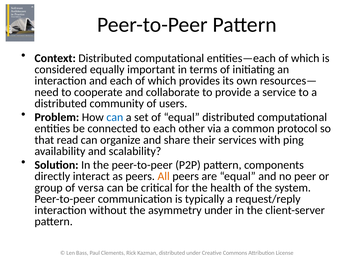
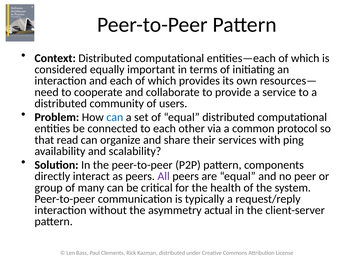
All colour: orange -> purple
versa: versa -> many
asymmetry under: under -> actual
